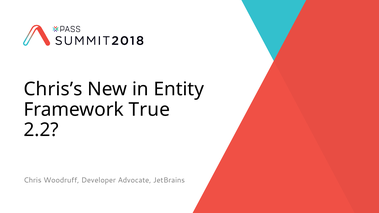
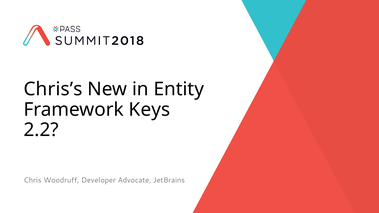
True: True -> Keys
